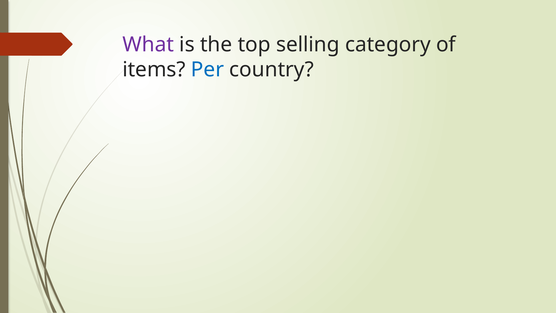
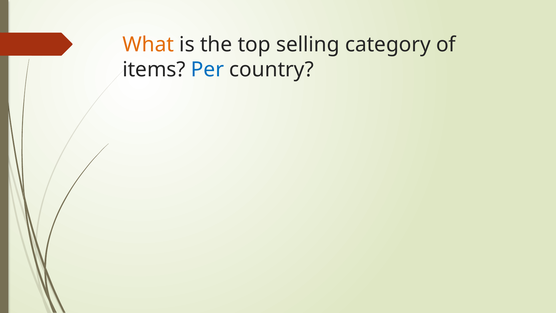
What colour: purple -> orange
